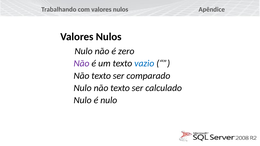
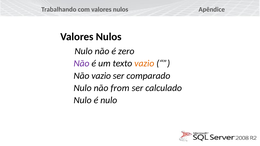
vazio at (144, 64) colour: blue -> orange
texto at (101, 76): texto -> vazio
Nulo não texto: texto -> from
